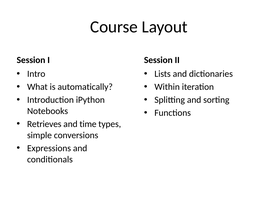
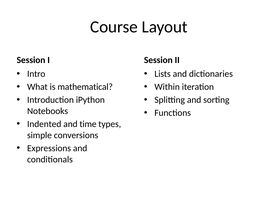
automatically: automatically -> mathematical
Retrieves: Retrieves -> Indented
